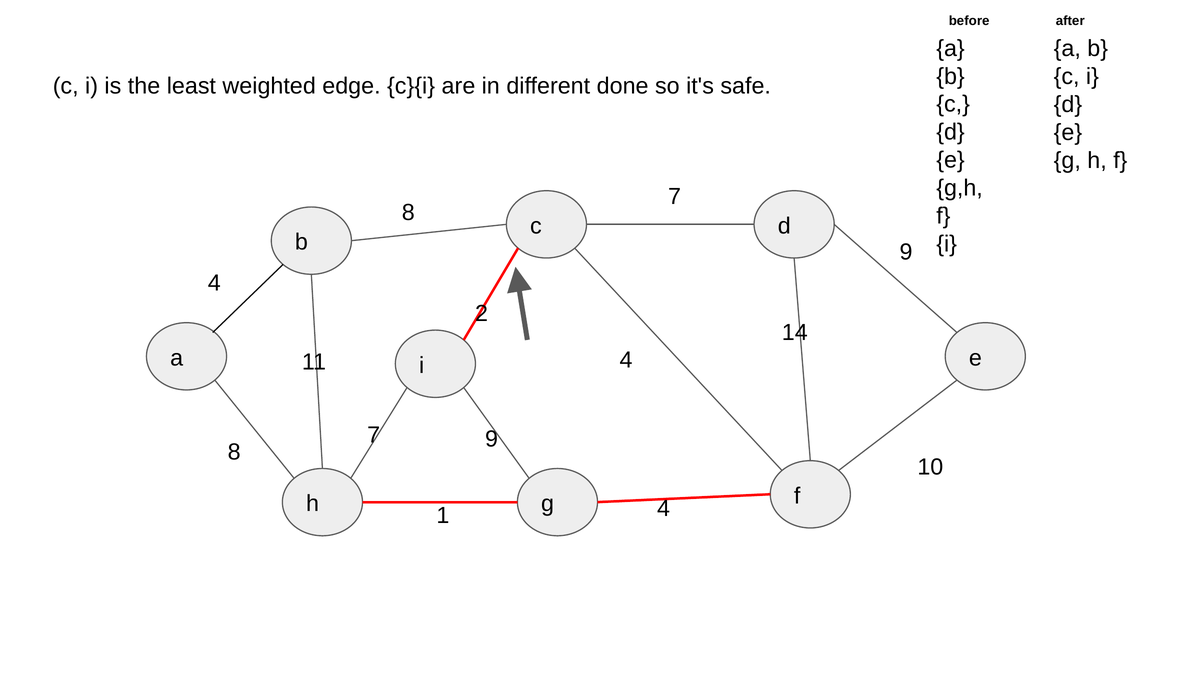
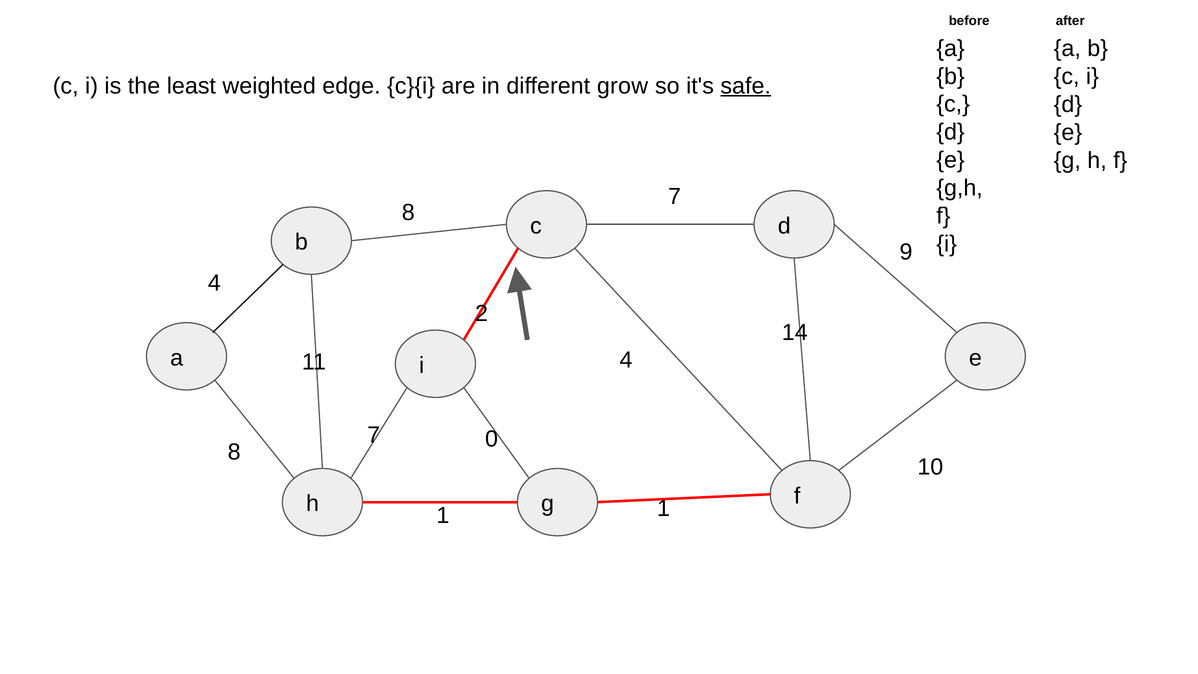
done: done -> grow
safe underline: none -> present
9 at (491, 439): 9 -> 0
1 4: 4 -> 1
